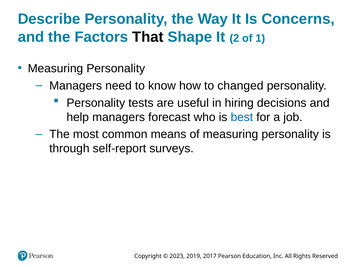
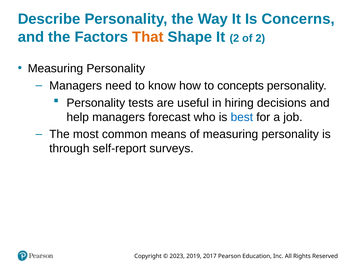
That colour: black -> orange
of 1: 1 -> 2
changed: changed -> concepts
